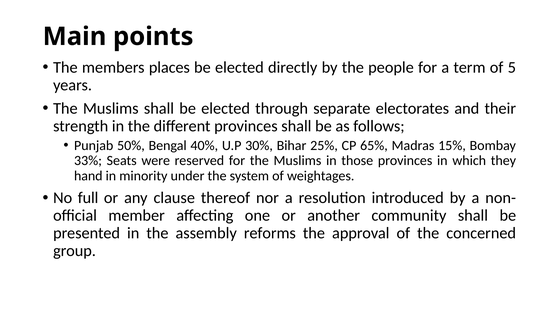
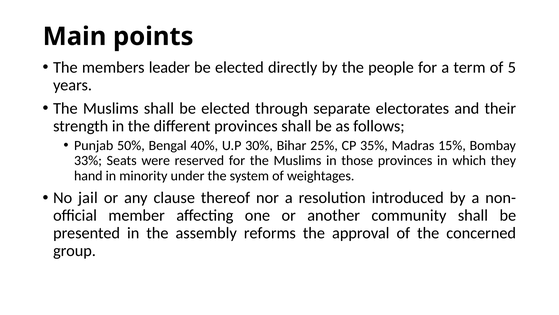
places: places -> leader
65%: 65% -> 35%
full: full -> jail
